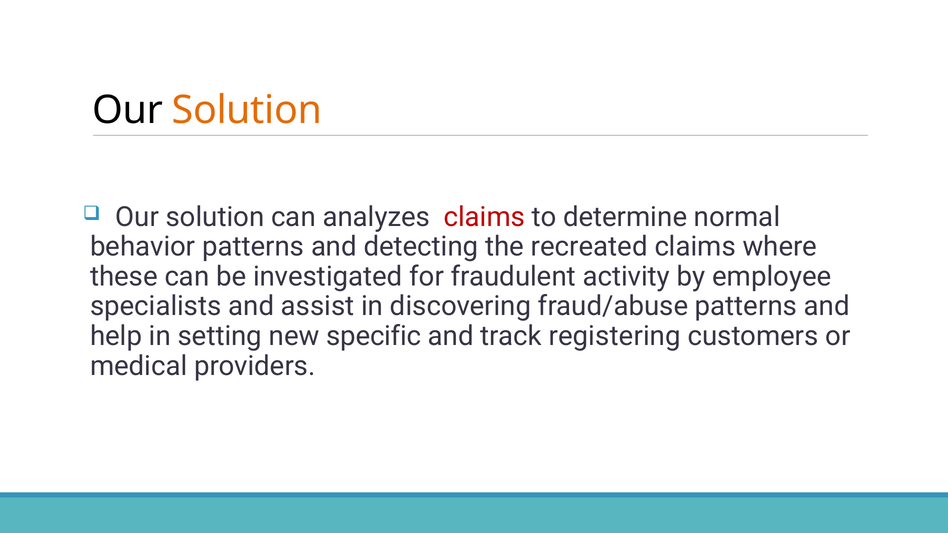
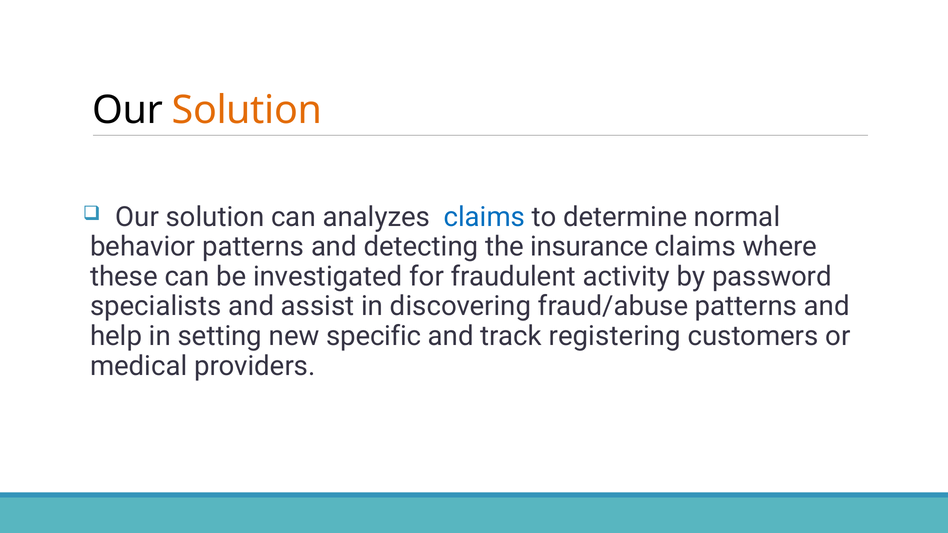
claims at (484, 217) colour: red -> blue
recreated: recreated -> insurance
employee: employee -> password
